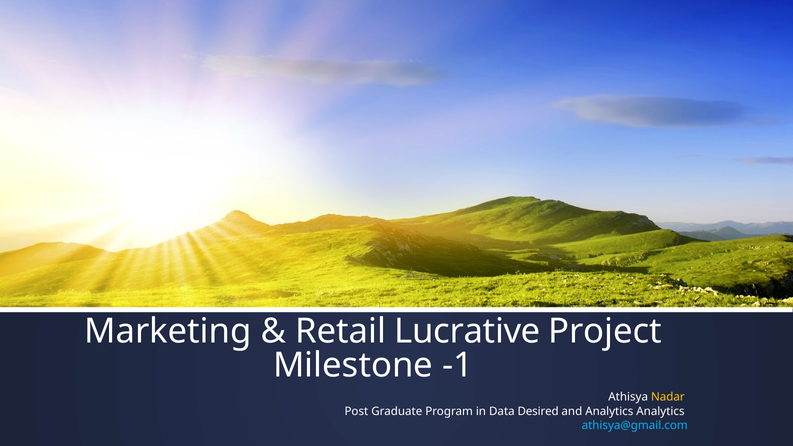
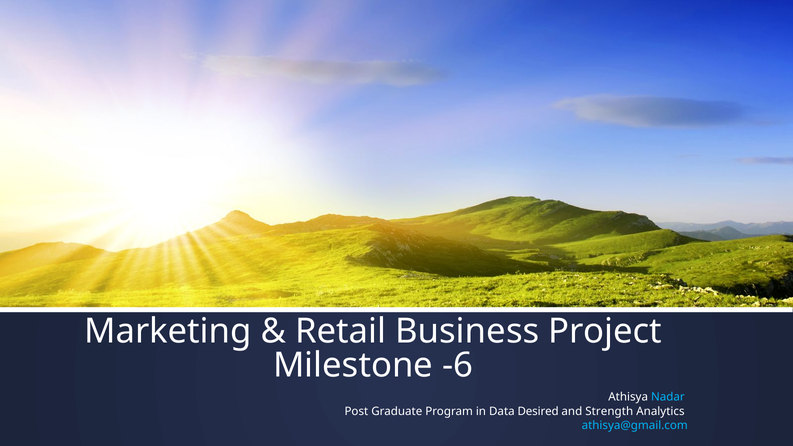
Lucrative: Lucrative -> Business
-1: -1 -> -6
Nadar colour: yellow -> light blue
and Analytics: Analytics -> Strength
